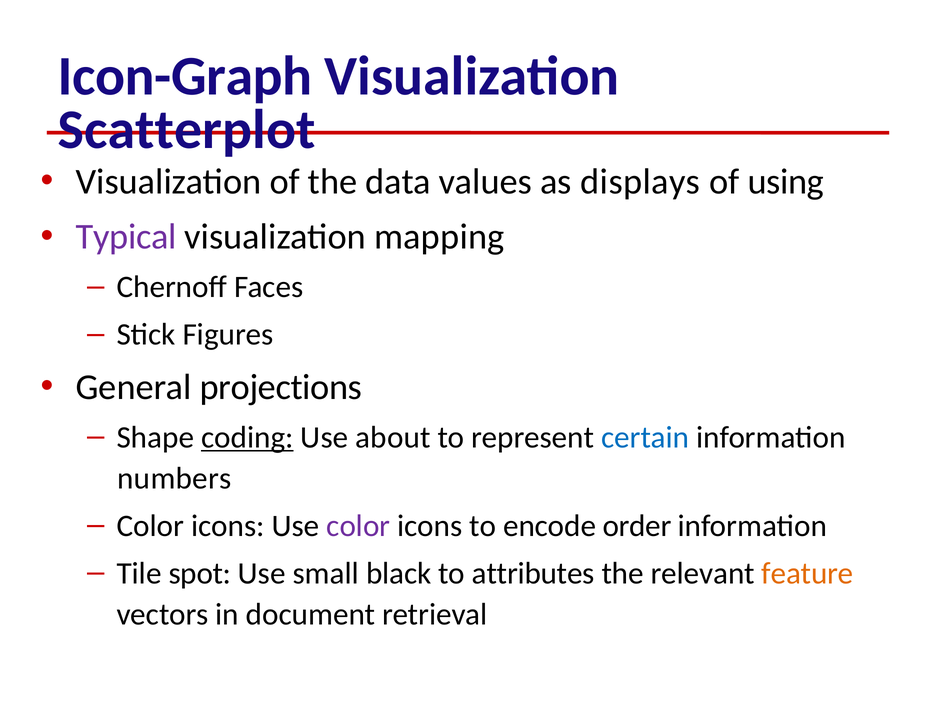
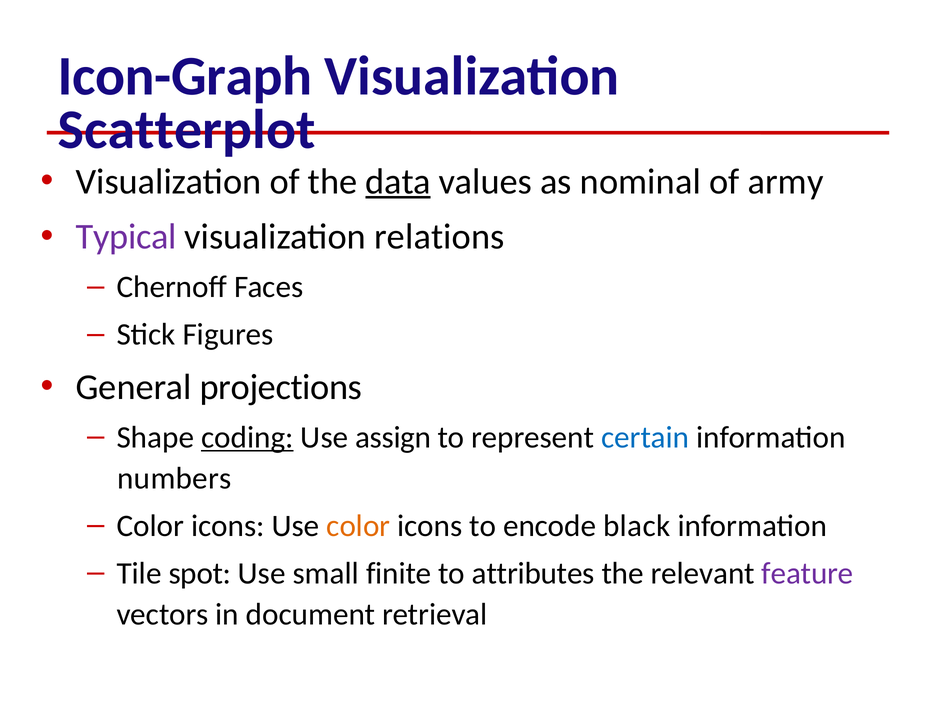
data underline: none -> present
displays: displays -> nominal
using: using -> army
mapping: mapping -> relations
about: about -> assign
color at (358, 526) colour: purple -> orange
order: order -> black
black: black -> finite
feature colour: orange -> purple
